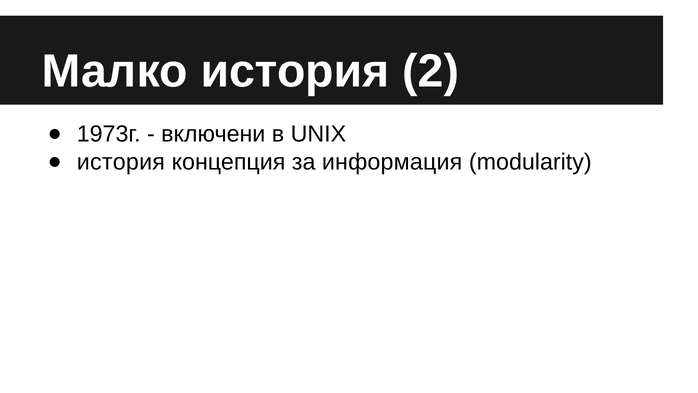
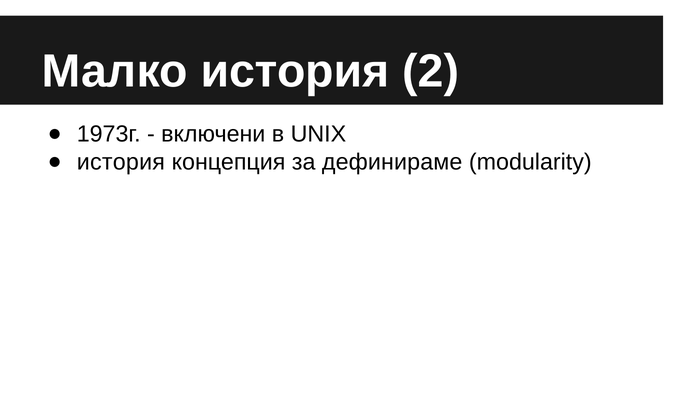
информация: информация -> дефинираме
